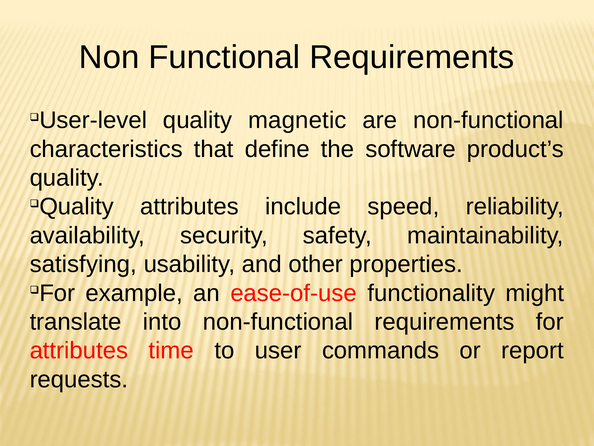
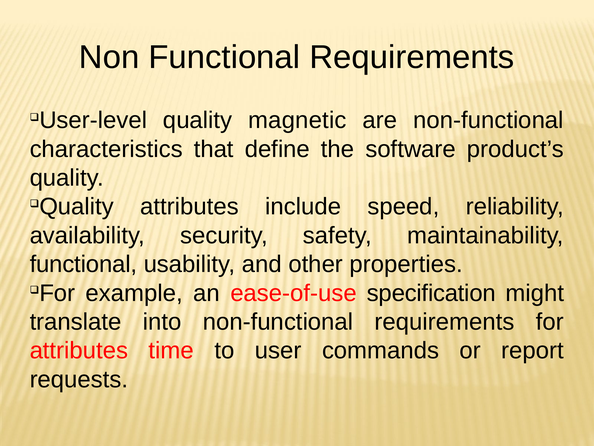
satisfying at (83, 264): satisfying -> functional
functionality: functionality -> specification
